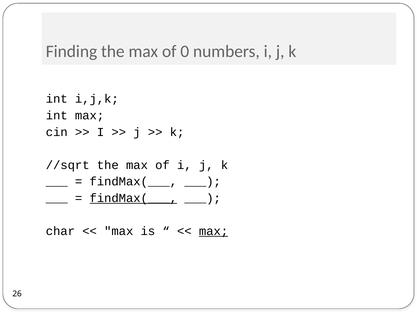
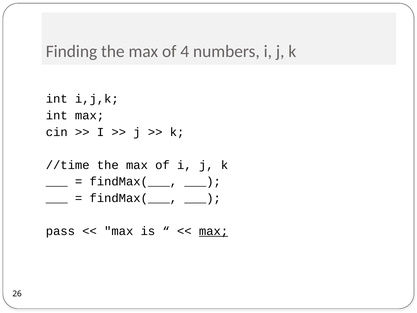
0: 0 -> 4
//sqrt: //sqrt -> //time
findMax(___ at (133, 198) underline: present -> none
char: char -> pass
